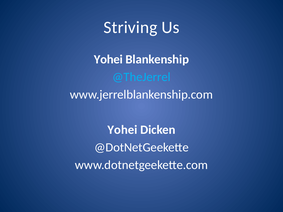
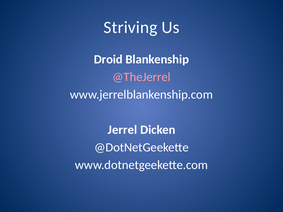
Yohei at (108, 59): Yohei -> Droid
@TheJerrel colour: light blue -> pink
Yohei at (122, 130): Yohei -> Jerrel
